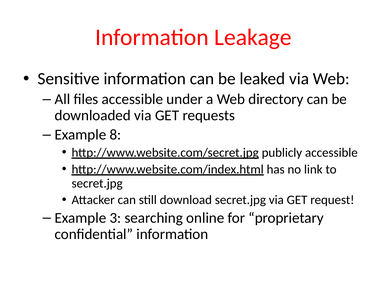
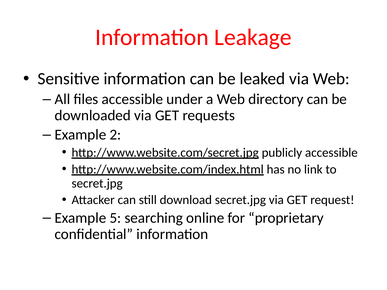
8: 8 -> 2
3: 3 -> 5
